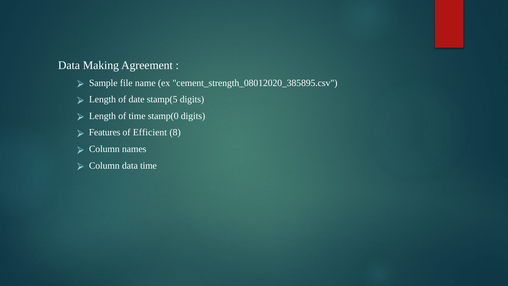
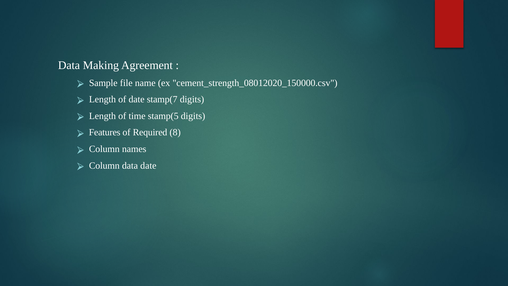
cement_strength_08012020_385895.csv: cement_strength_08012020_385895.csv -> cement_strength_08012020_150000.csv
stamp(5: stamp(5 -> stamp(7
stamp(0: stamp(0 -> stamp(5
Efficient: Efficient -> Required
data time: time -> date
